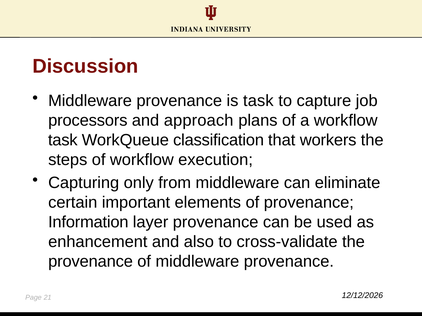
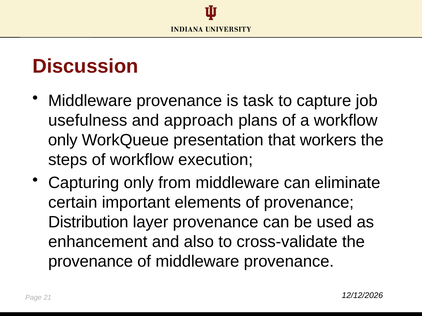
processors: processors -> usefulness
task at (63, 140): task -> only
classification: classification -> presentation
Information: Information -> Distribution
